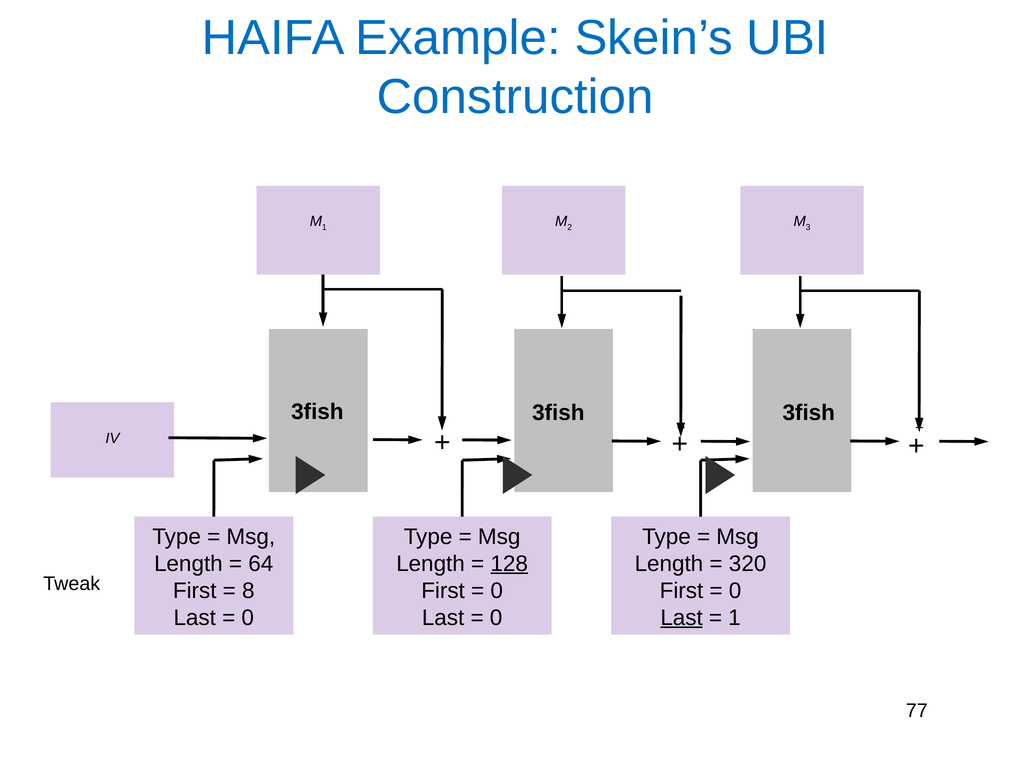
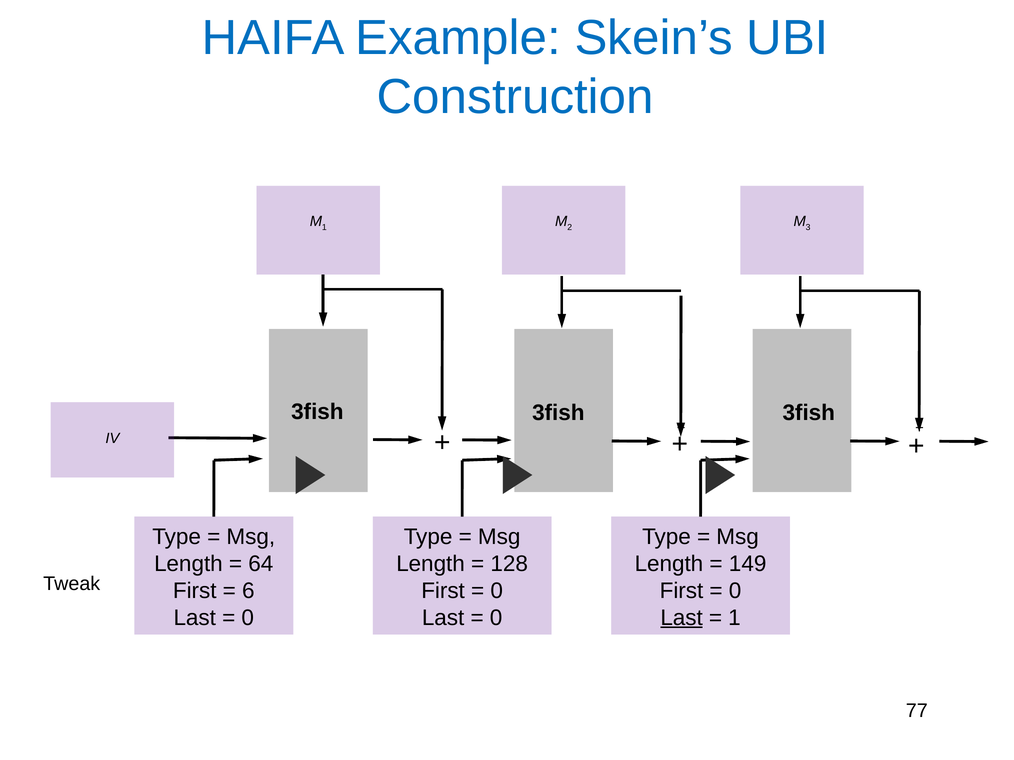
128 underline: present -> none
320: 320 -> 149
8: 8 -> 6
